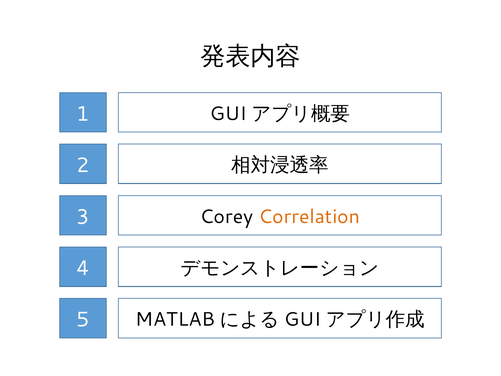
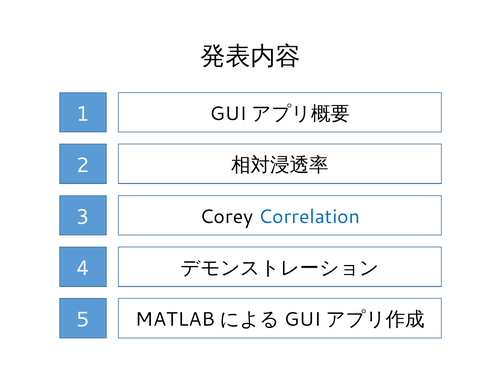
Correlation colour: orange -> blue
